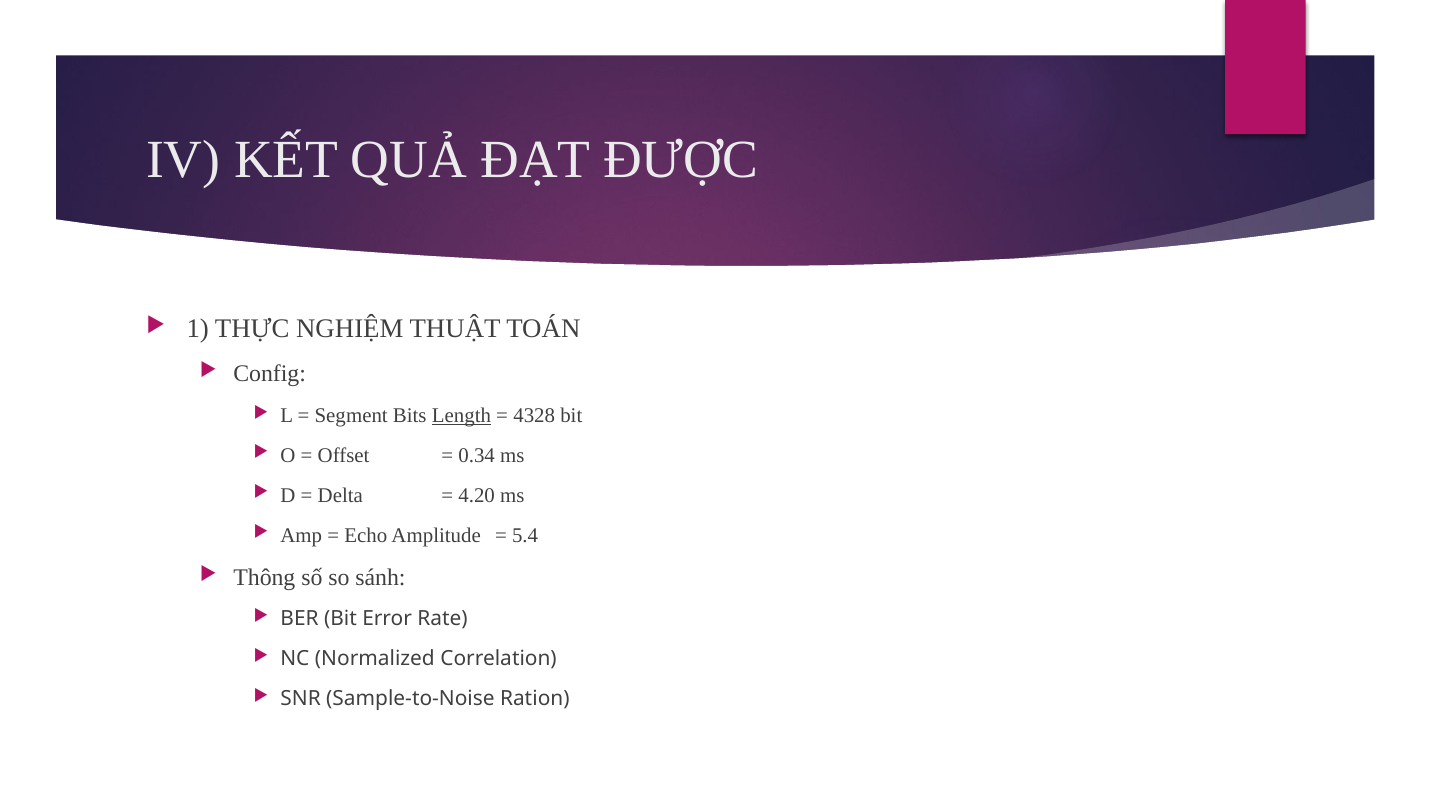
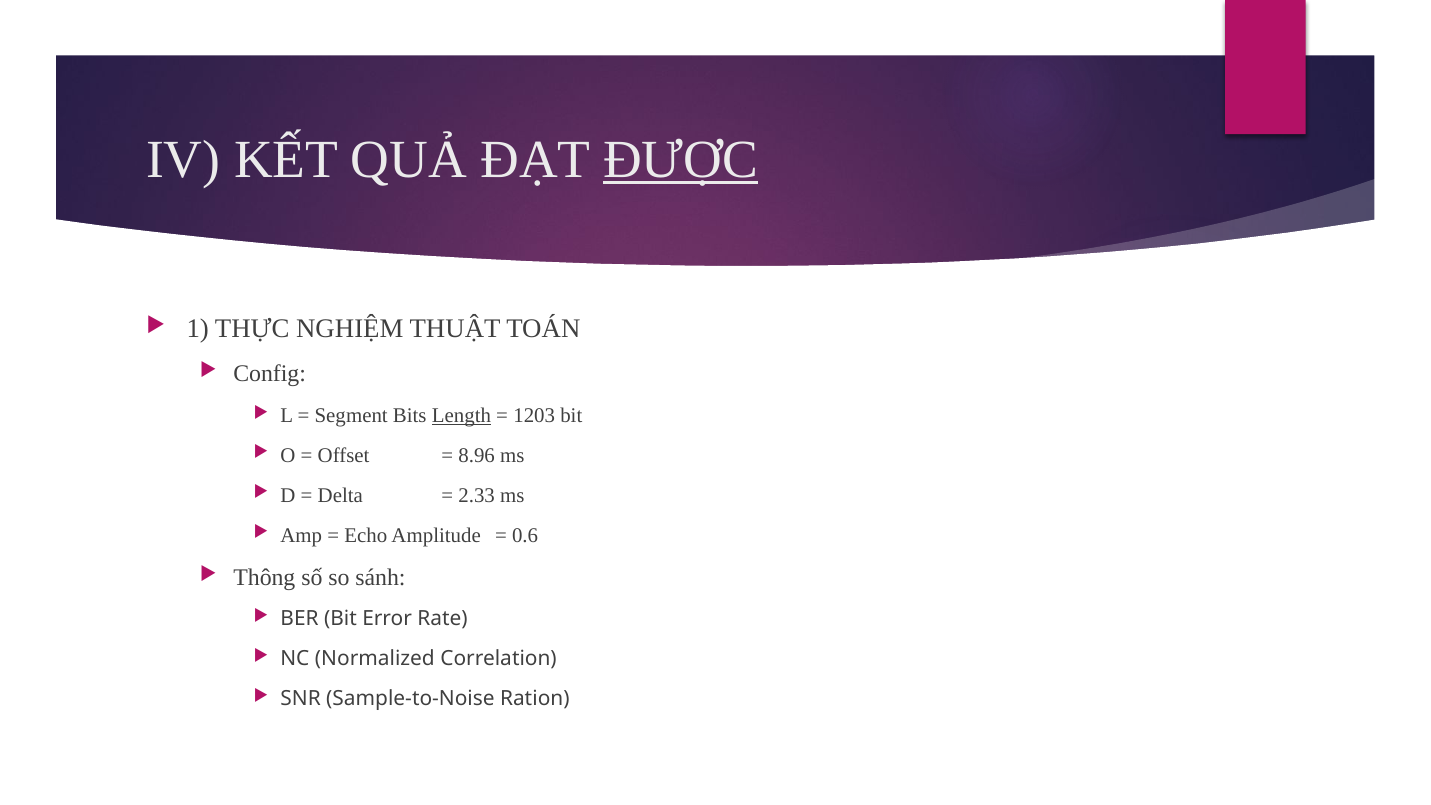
ĐƯỢC underline: none -> present
4328: 4328 -> 1203
0.34: 0.34 -> 8.96
4.20: 4.20 -> 2.33
5.4: 5.4 -> 0.6
